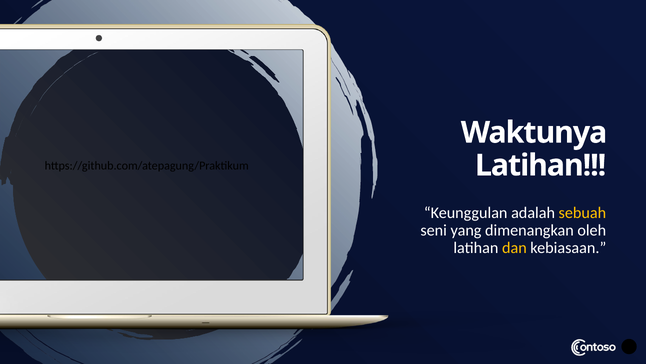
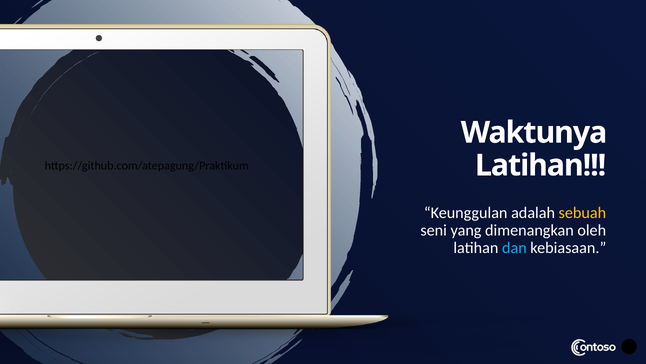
dan colour: yellow -> light blue
